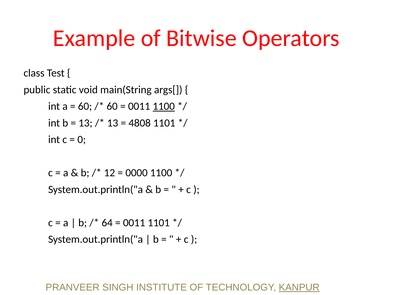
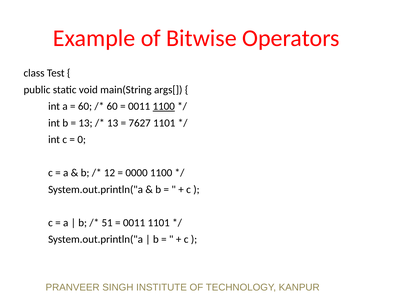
4808: 4808 -> 7627
64: 64 -> 51
KANPUR underline: present -> none
